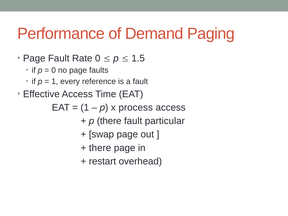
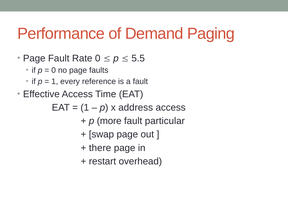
1.5: 1.5 -> 5.5
process: process -> address
p there: there -> more
